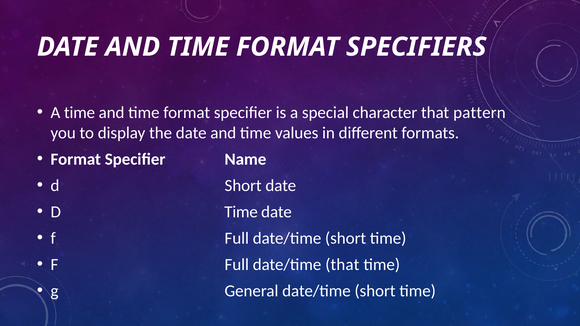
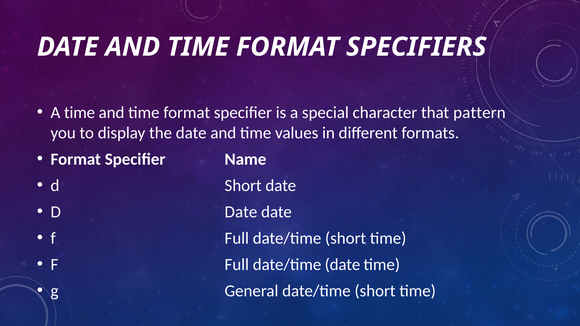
D Time: Time -> Date
date/time that: that -> date
